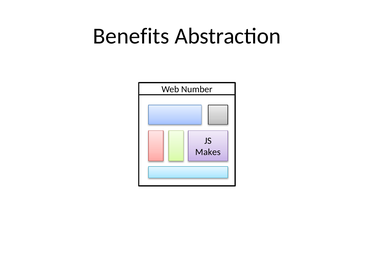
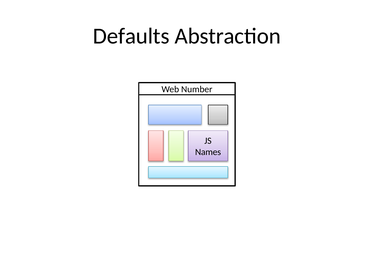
Benefits: Benefits -> Defaults
Makes: Makes -> Names
